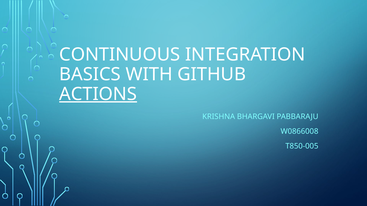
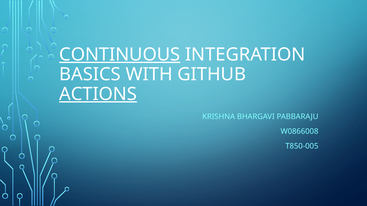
CONTINUOUS underline: none -> present
